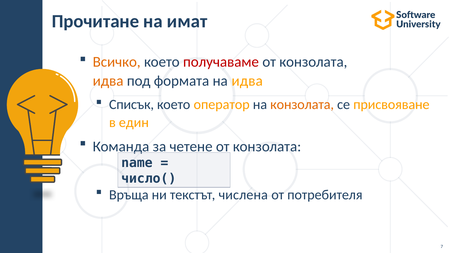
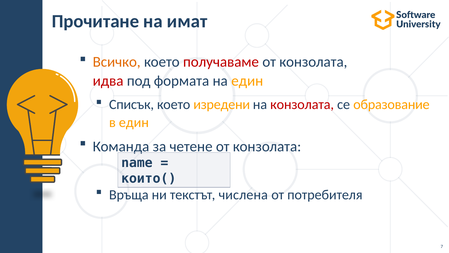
идва at (108, 81) colour: orange -> red
на идва: идва -> един
оператор: оператор -> изредени
конзолата at (302, 104) colour: orange -> red
присвояване: присвояване -> образование
число(: число( -> които(
